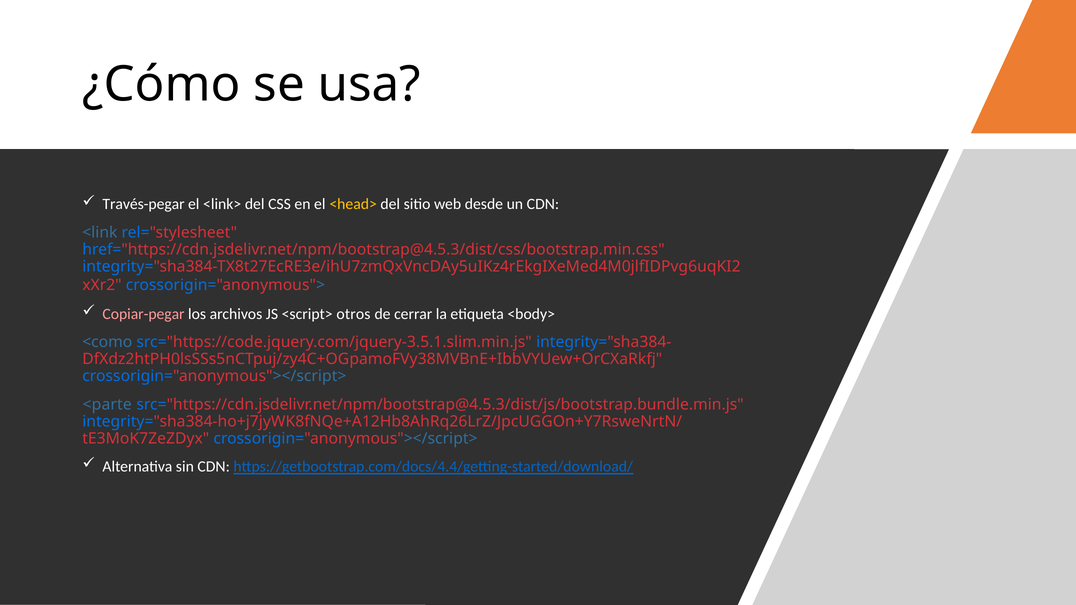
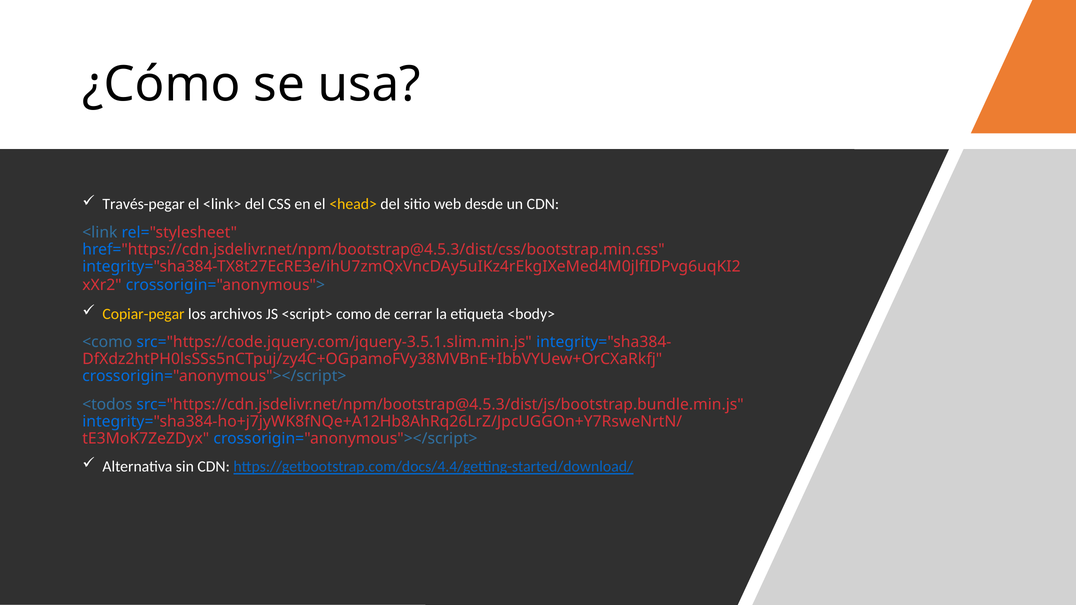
Copiar-pegar colour: pink -> yellow
otros: otros -> como
<parte: <parte -> <todos
